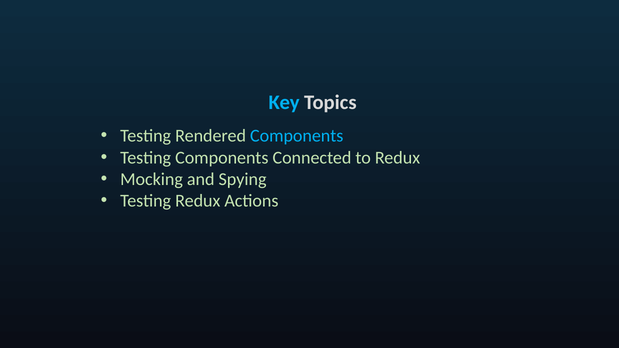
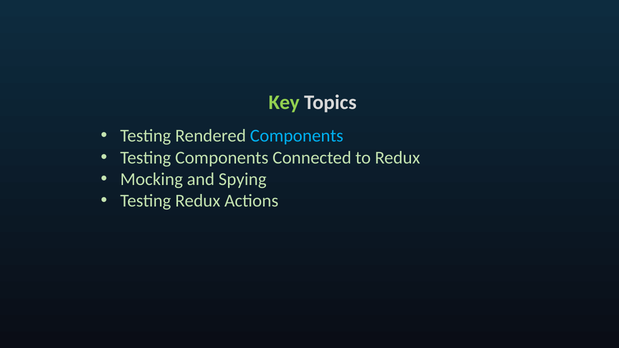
Key colour: light blue -> light green
